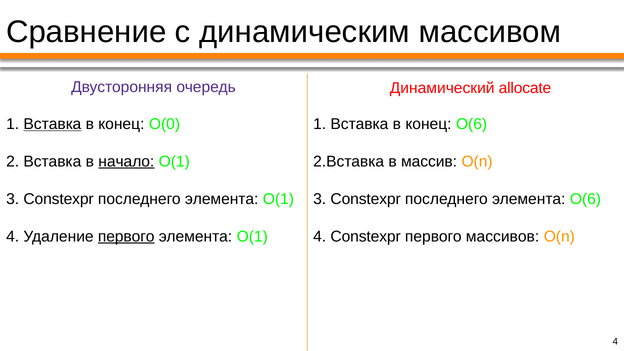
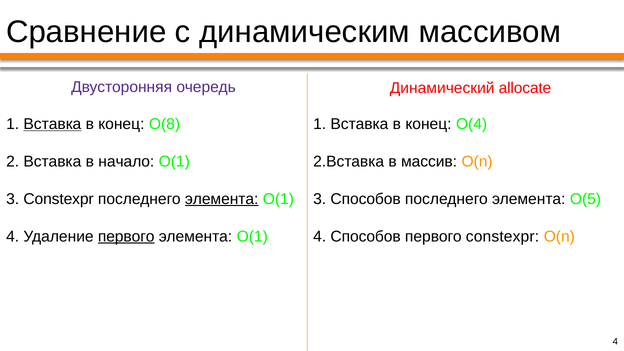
O(0: O(0 -> O(8
конец O(6: O(6 -> O(4
начало underline: present -> none
элемента at (222, 199) underline: none -> present
Constexpr at (366, 199): Constexpr -> Способов
элемента O(6: O(6 -> O(5
4 Constexpr: Constexpr -> Способов
первого массивов: массивов -> constexpr
